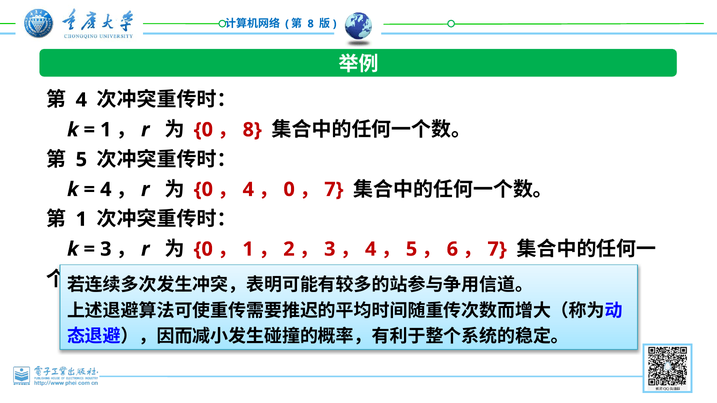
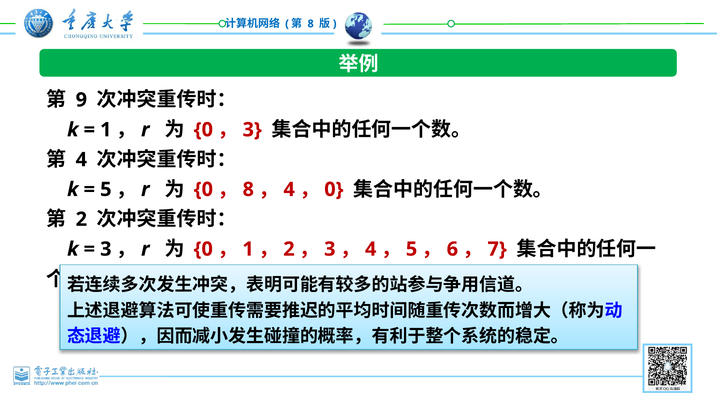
4 at (81, 100): 4 -> 9
8 at (252, 130): 8 -> 3
5 at (81, 160): 5 -> 4
4 at (106, 190): 4 -> 5
4 at (248, 190): 4 -> 8
0 at (289, 190): 0 -> 4
7 at (334, 190): 7 -> 0
1 at (81, 219): 1 -> 2
